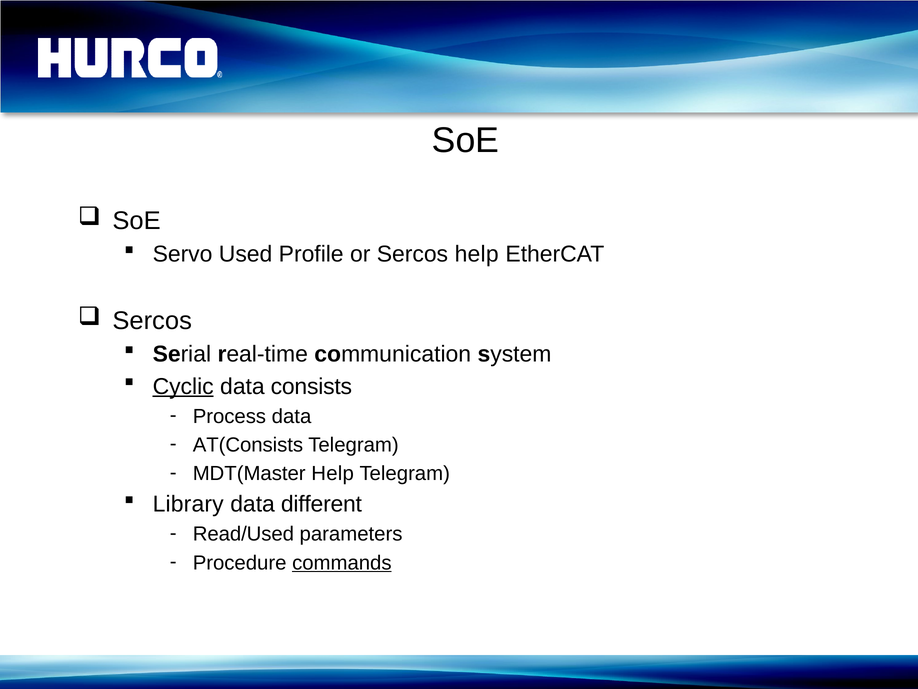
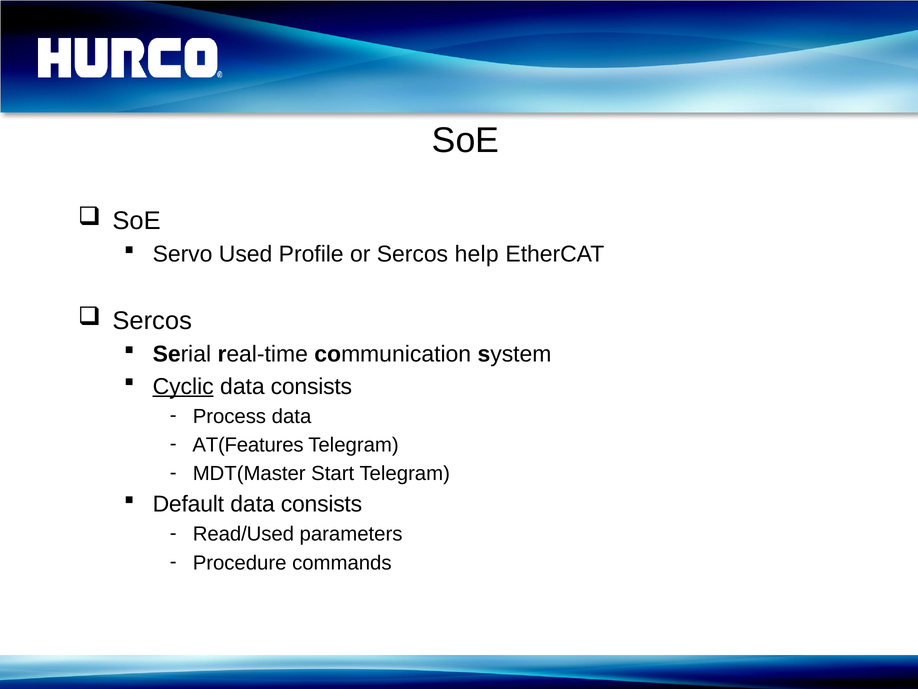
AT(Consists: AT(Consists -> AT(Features
MDT(Master Help: Help -> Start
Library: Library -> Default
different at (321, 504): different -> consists
commands underline: present -> none
